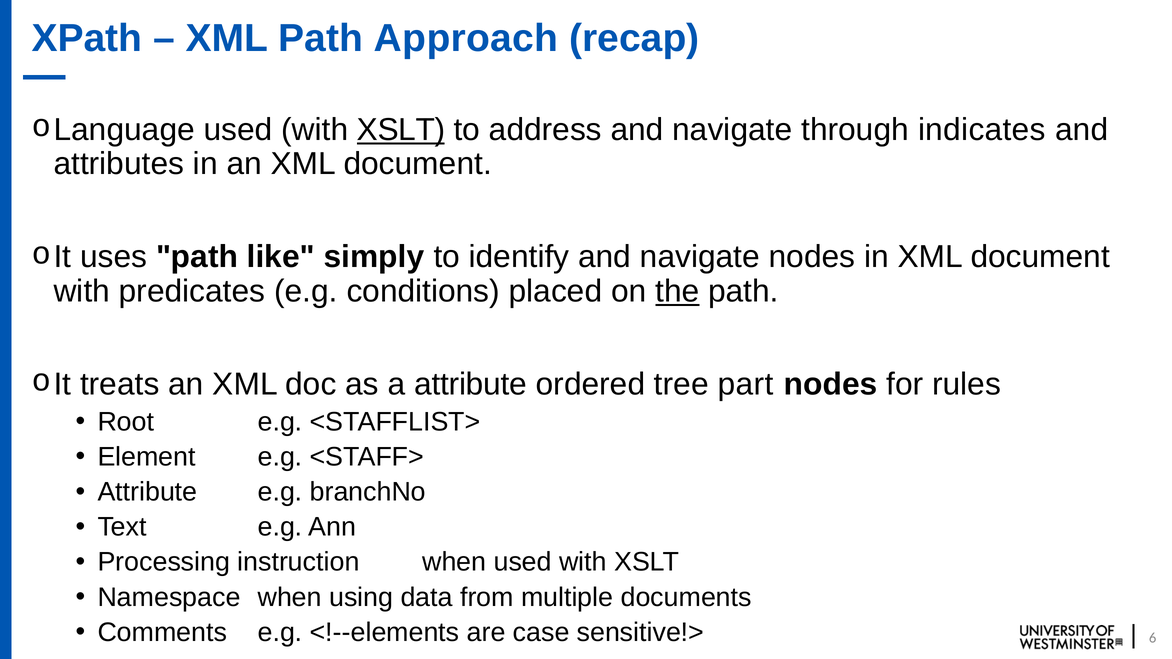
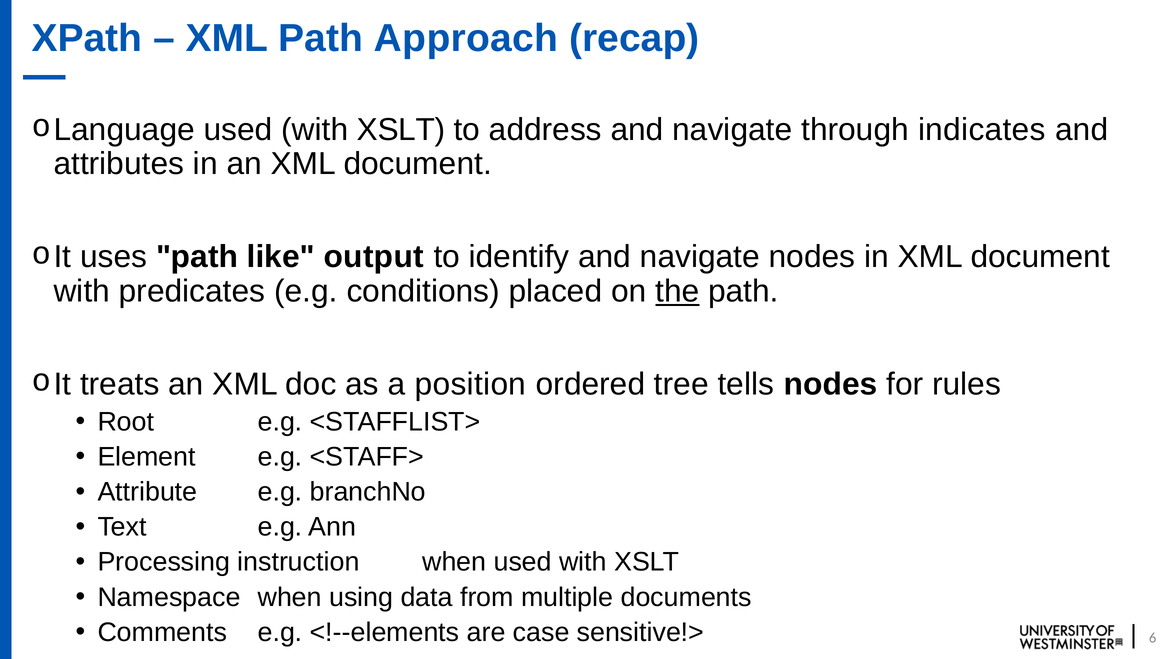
XSLT at (401, 130) underline: present -> none
simply: simply -> output
a attribute: attribute -> position
part: part -> tells
